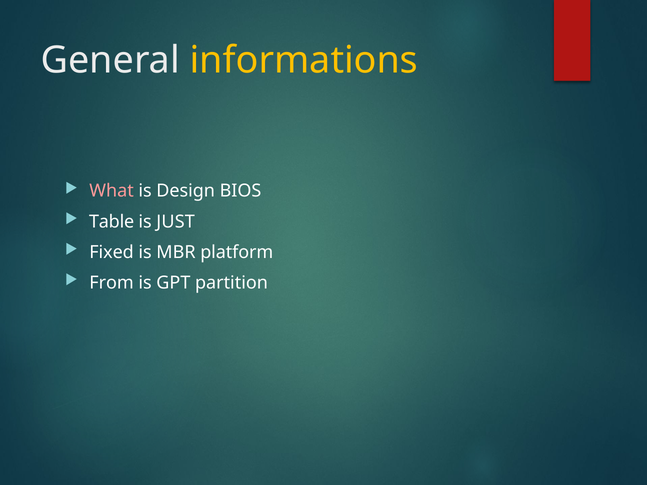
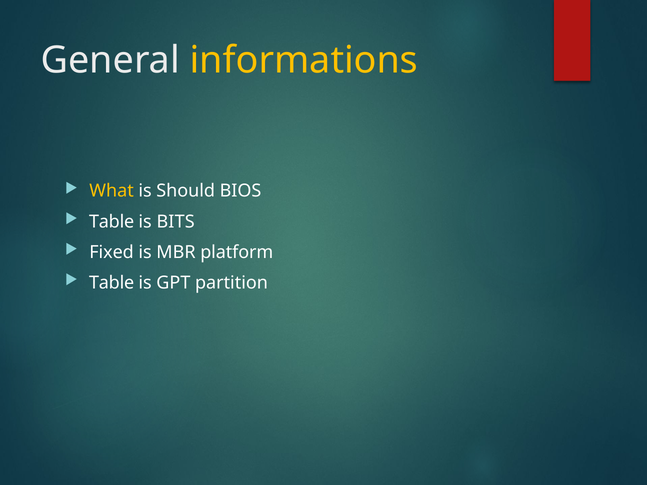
What colour: pink -> yellow
Design: Design -> Should
JUST: JUST -> BITS
From at (112, 283): From -> Table
